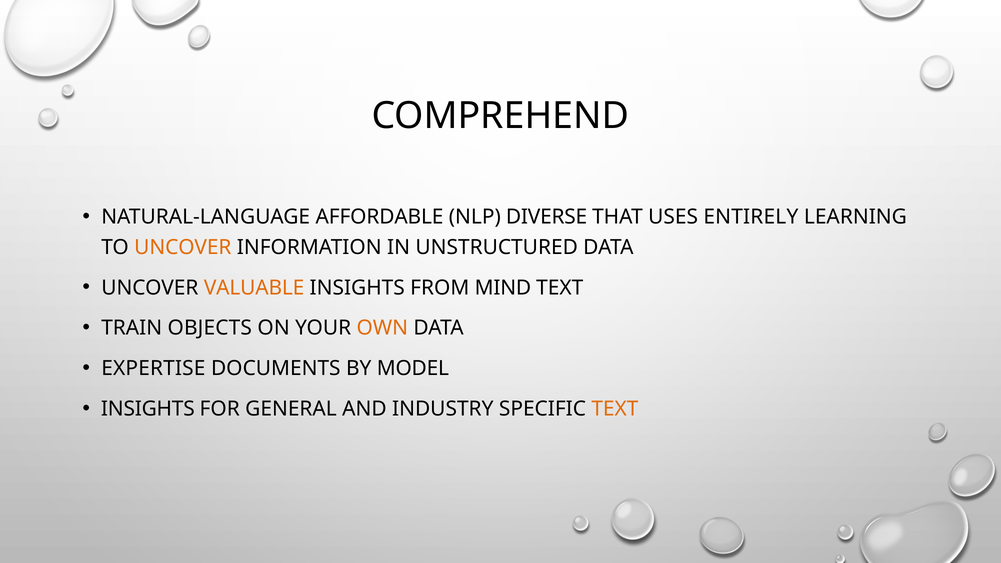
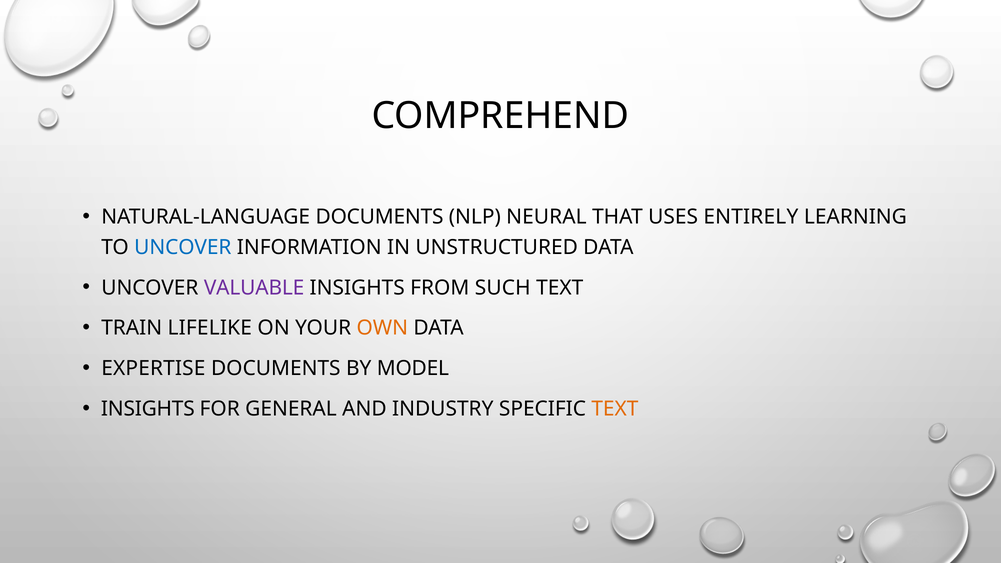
NATURAL-LANGUAGE AFFORDABLE: AFFORDABLE -> DOCUMENTS
DIVERSE: DIVERSE -> NEURAL
UNCOVER at (183, 247) colour: orange -> blue
VALUABLE colour: orange -> purple
MIND: MIND -> SUCH
OBJECTS: OBJECTS -> LIFELIKE
